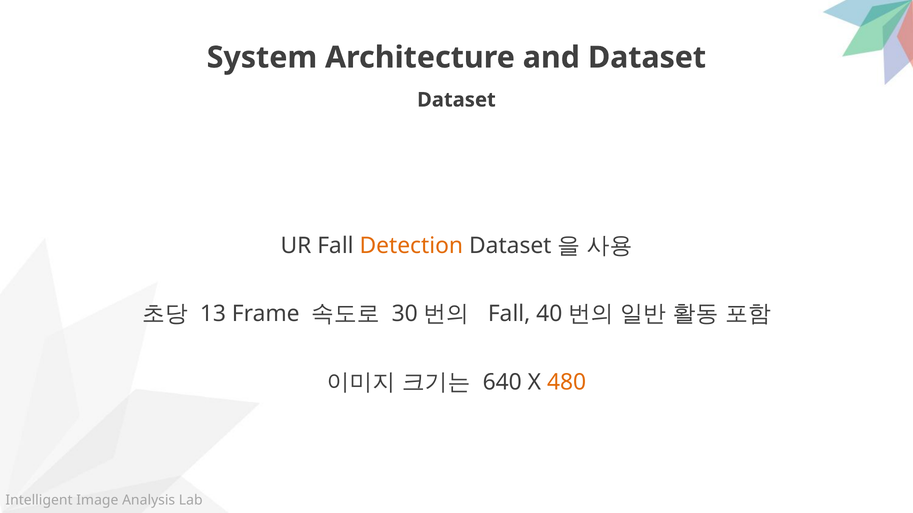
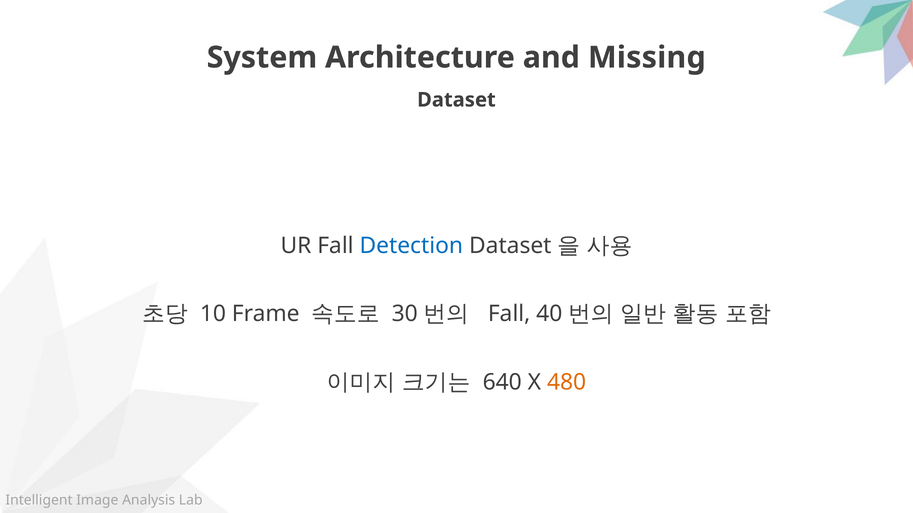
and Dataset: Dataset -> Missing
Detection colour: orange -> blue
13: 13 -> 10
